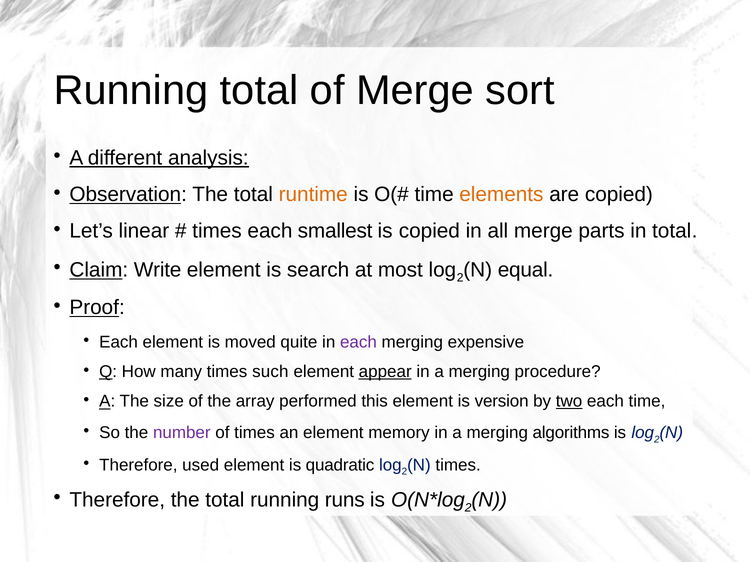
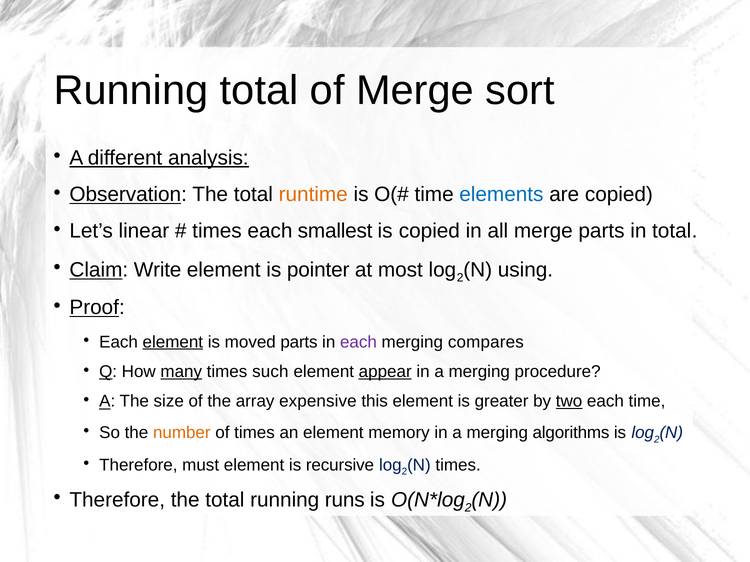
elements colour: orange -> blue
search: search -> pointer
equal: equal -> using
element at (173, 342) underline: none -> present
moved quite: quite -> parts
expensive: expensive -> compares
many underline: none -> present
performed: performed -> expensive
version: version -> greater
number colour: purple -> orange
used: used -> must
quadratic: quadratic -> recursive
